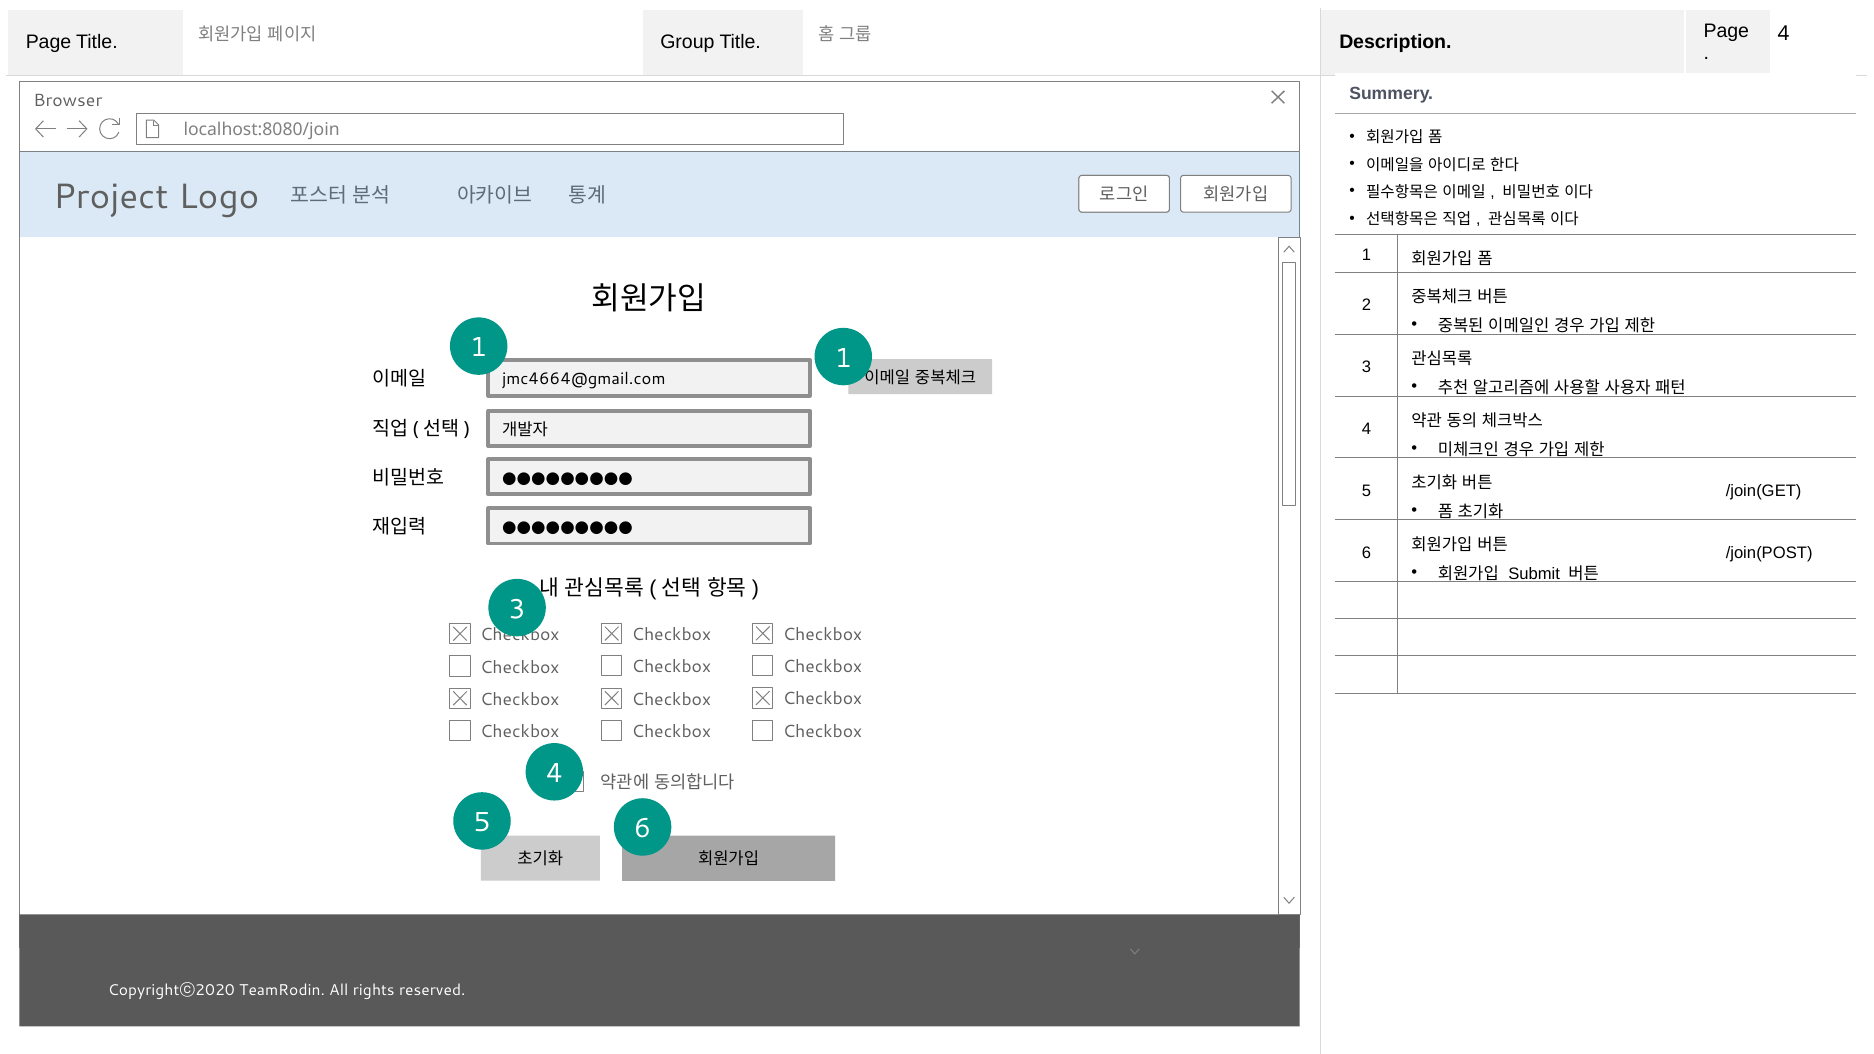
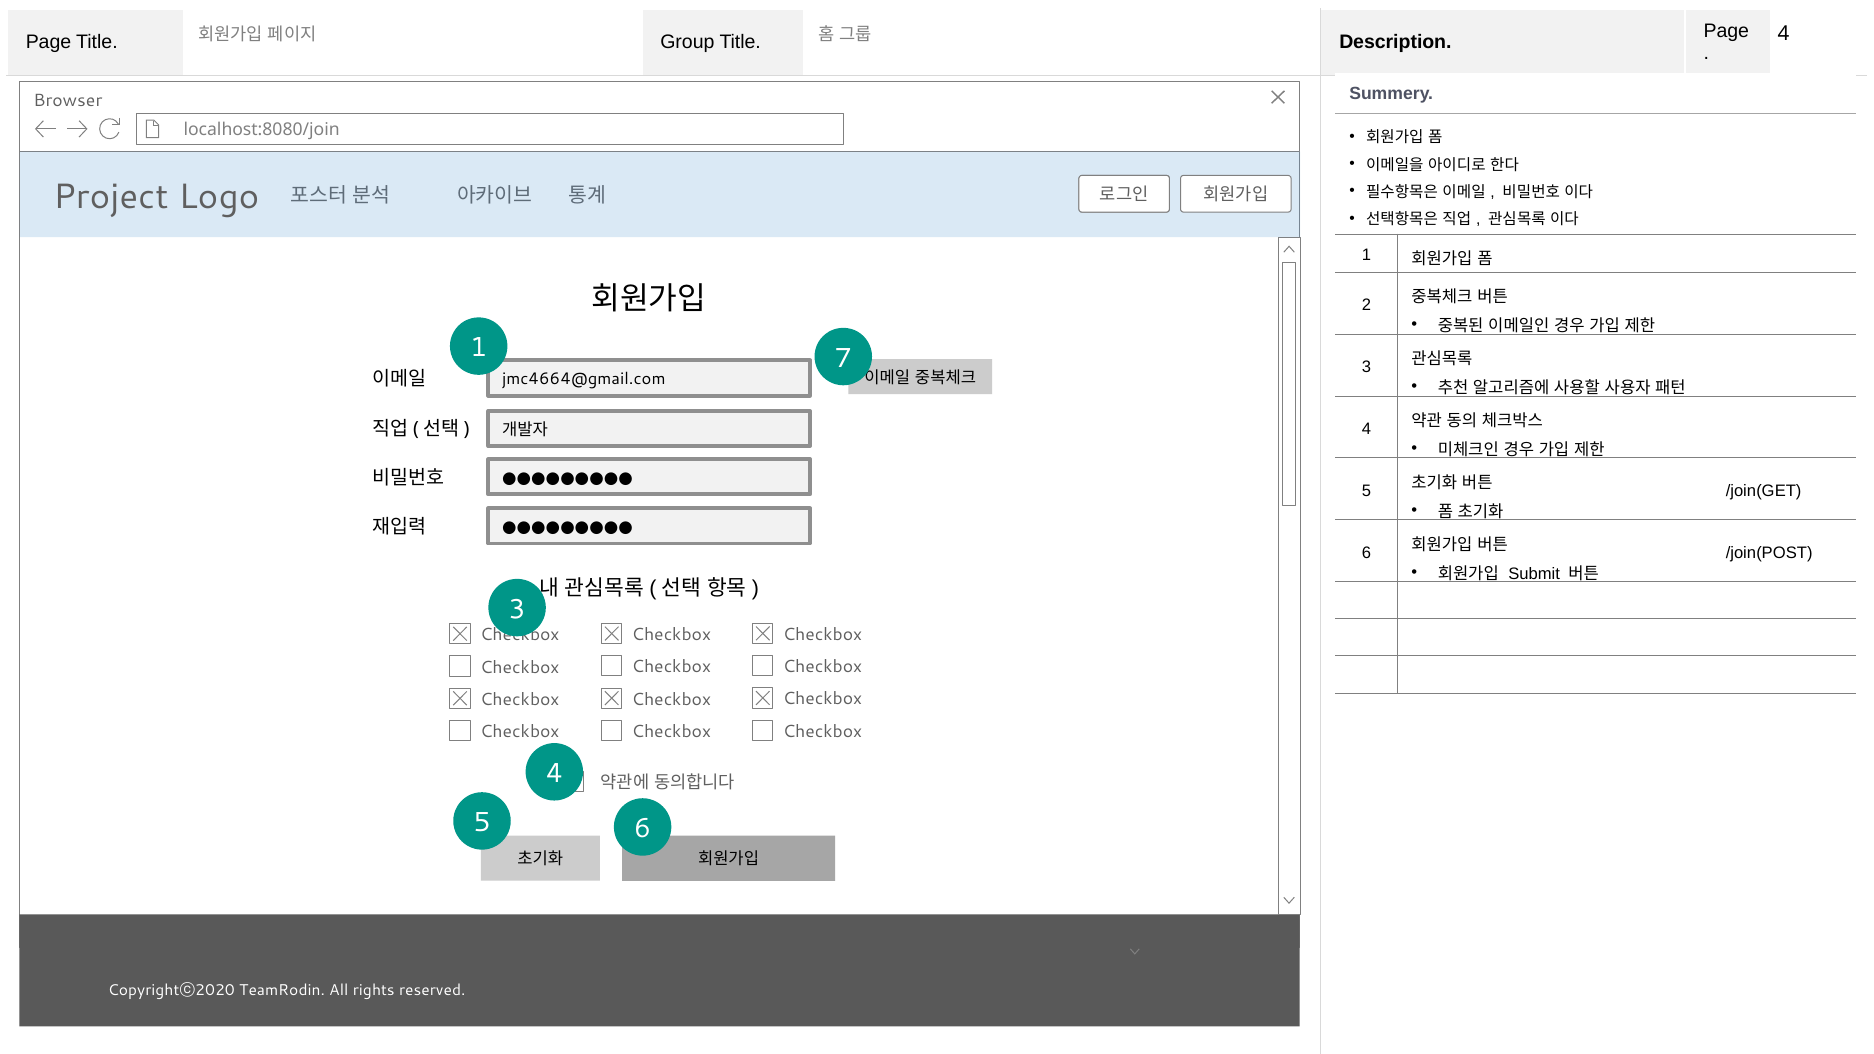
1 1: 1 -> 7
